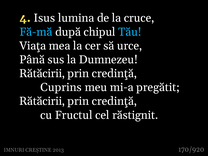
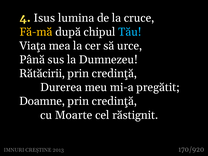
Fă-mă colour: light blue -> yellow
Cuprins: Cuprins -> Durerea
Rătăcirii at (42, 101): Rătăcirii -> Doamne
Fructul: Fructul -> Moarte
